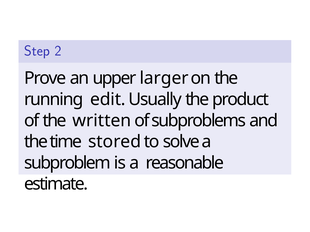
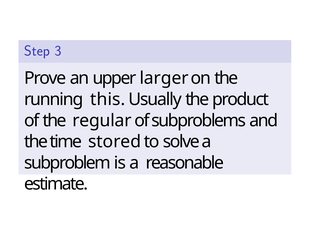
2: 2 -> 3
edit: edit -> this
written: written -> regular
